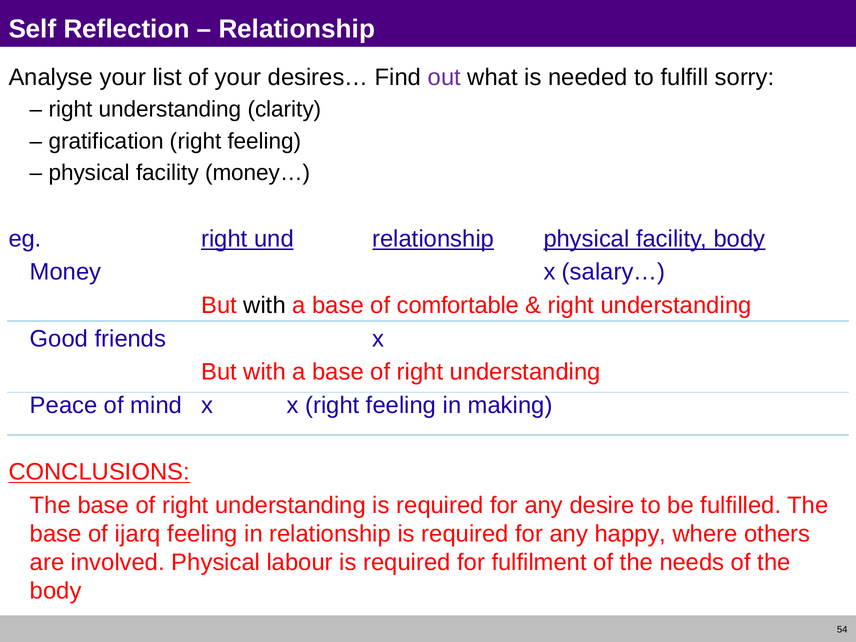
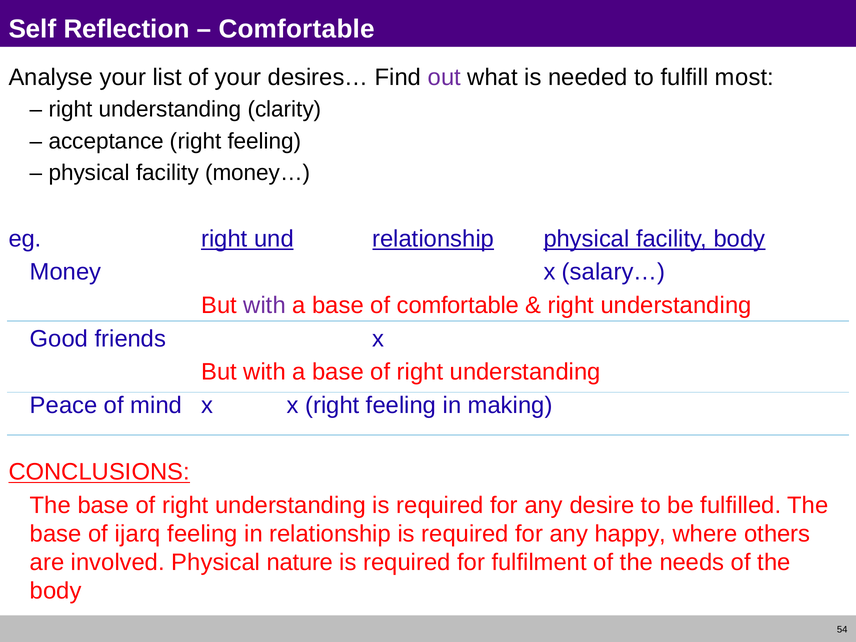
Relationship at (297, 29): Relationship -> Comfortable
sorry: sorry -> most
gratification: gratification -> acceptance
with at (265, 305) colour: black -> purple
labour: labour -> nature
